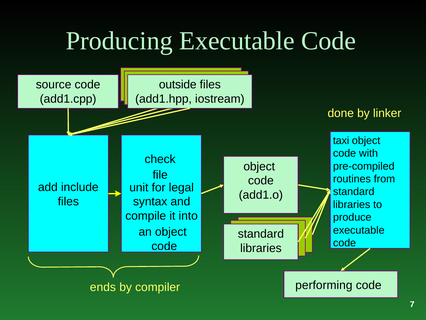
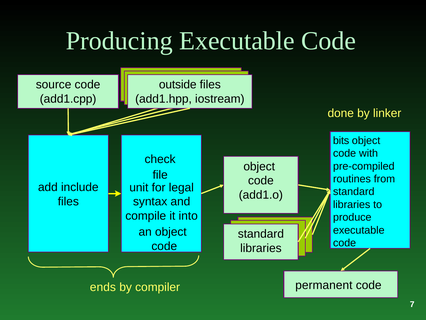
taxi: taxi -> bits
performing: performing -> permanent
